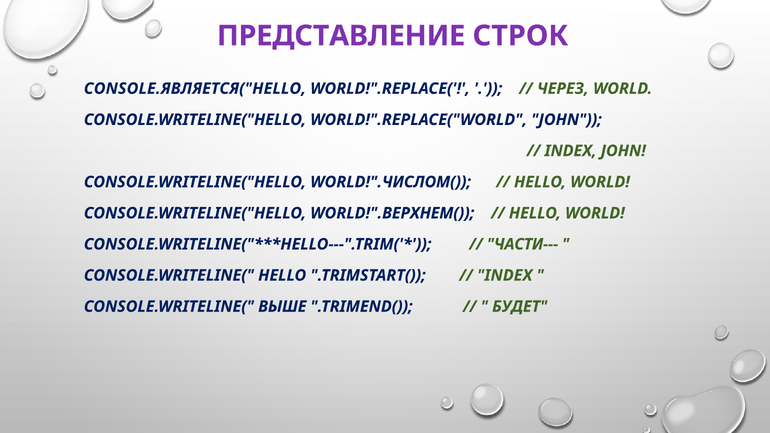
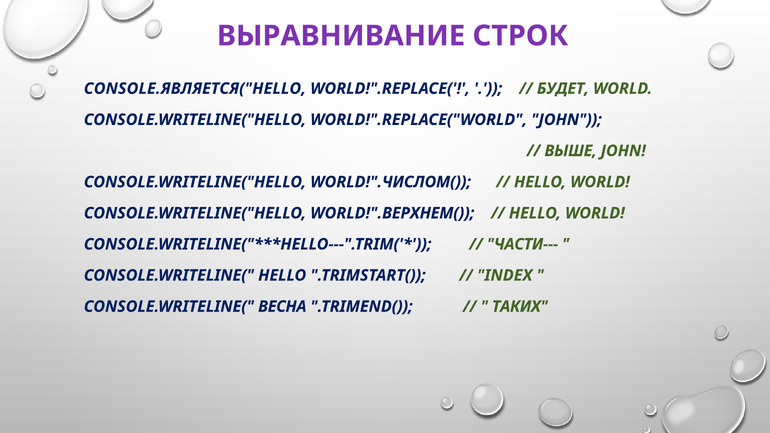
ПРЕДСТАВЛЕНИЕ: ПРЕДСТАВЛЕНИЕ -> ВЫРАВНИВАНИЕ
ЧЕРЕЗ: ЧЕРЕЗ -> БУДЕТ
INDEX at (571, 151): INDEX -> ВЫШЕ
ВЫШЕ: ВЫШЕ -> ВЕСНА
БУДЕТ: БУДЕТ -> ТАКИХ
